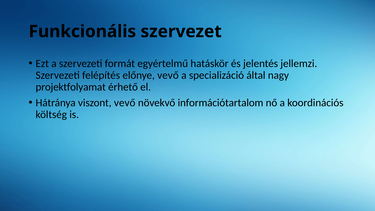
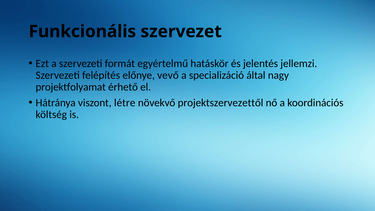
viszont vevő: vevő -> létre
információtartalom: információtartalom -> projektszervezettől
